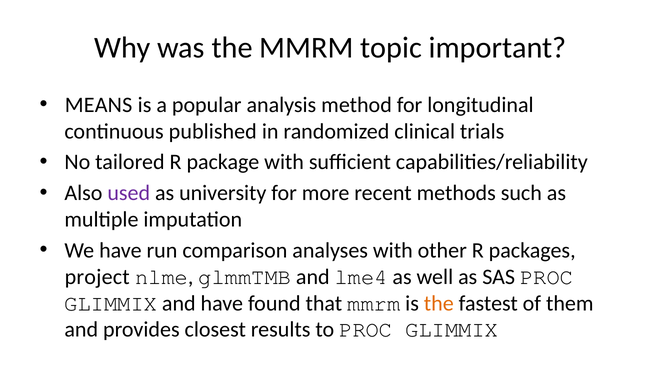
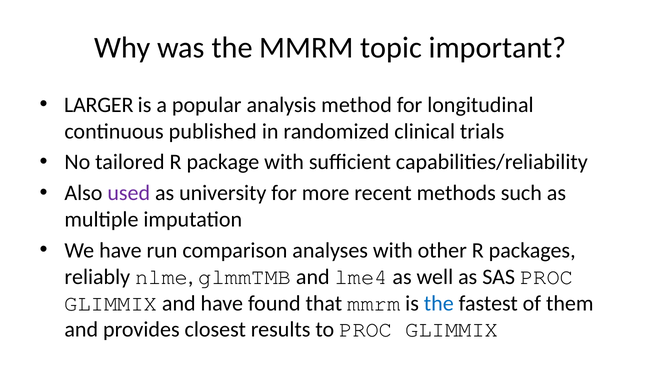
MEANS: MEANS -> LARGER
project: project -> reliably
the at (439, 303) colour: orange -> blue
